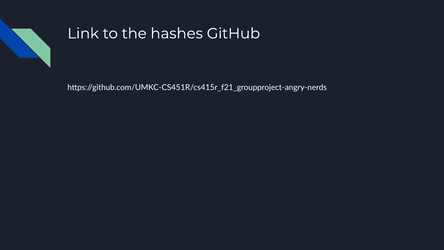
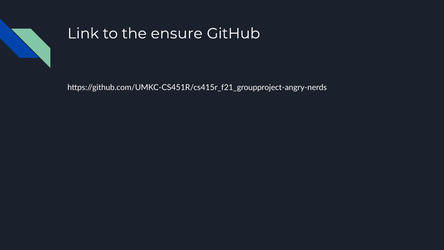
hashes: hashes -> ensure
